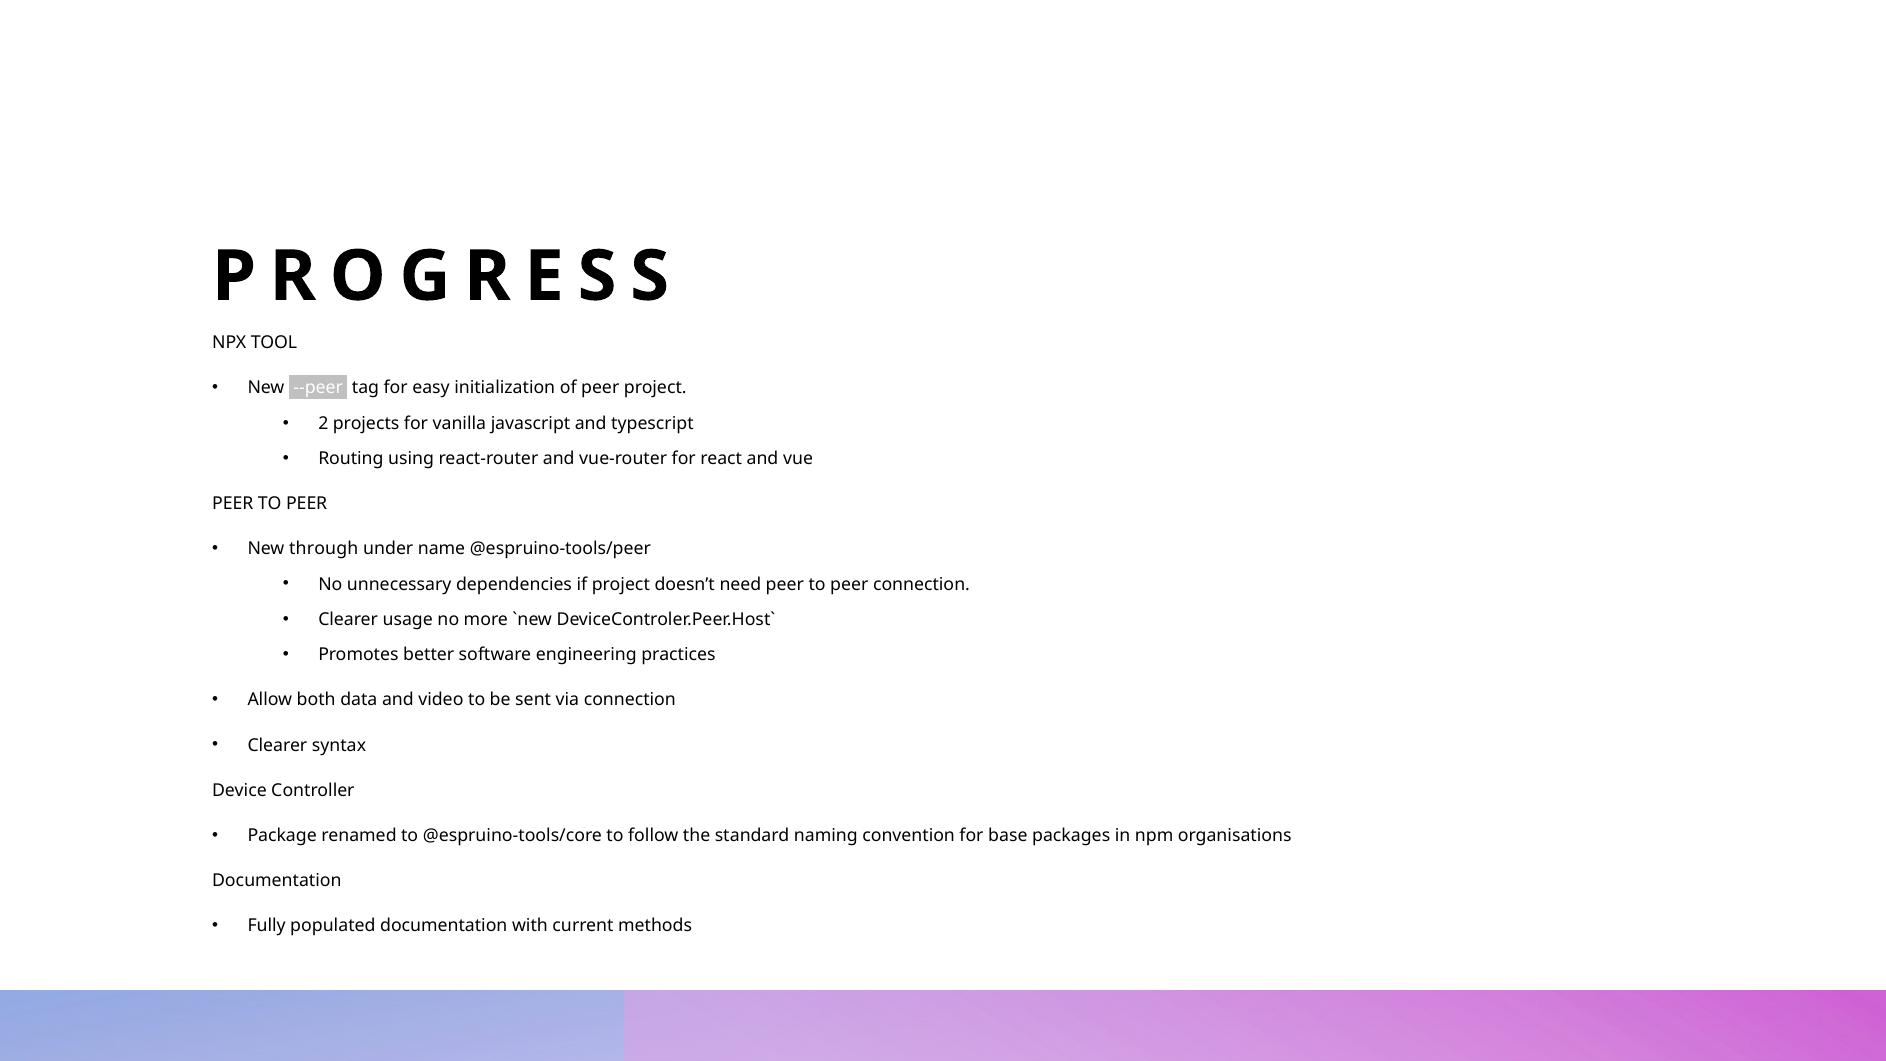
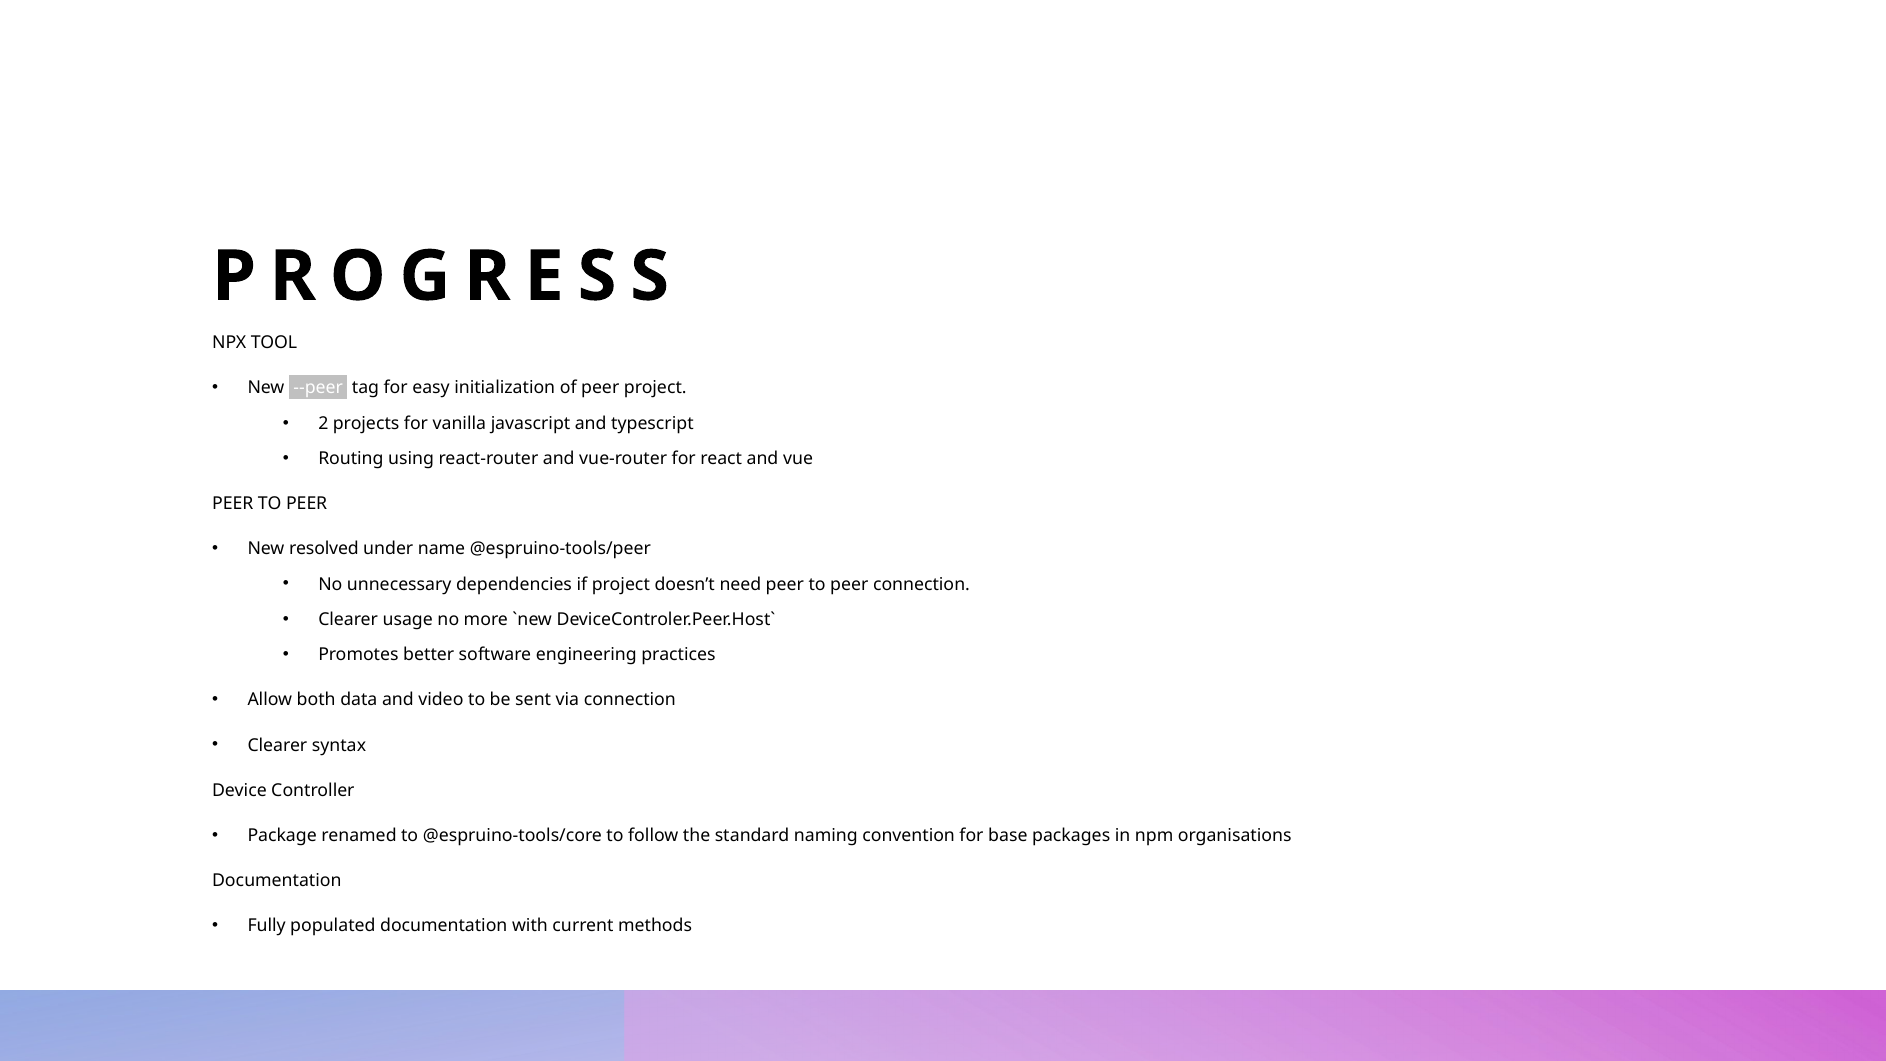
through: through -> resolved
